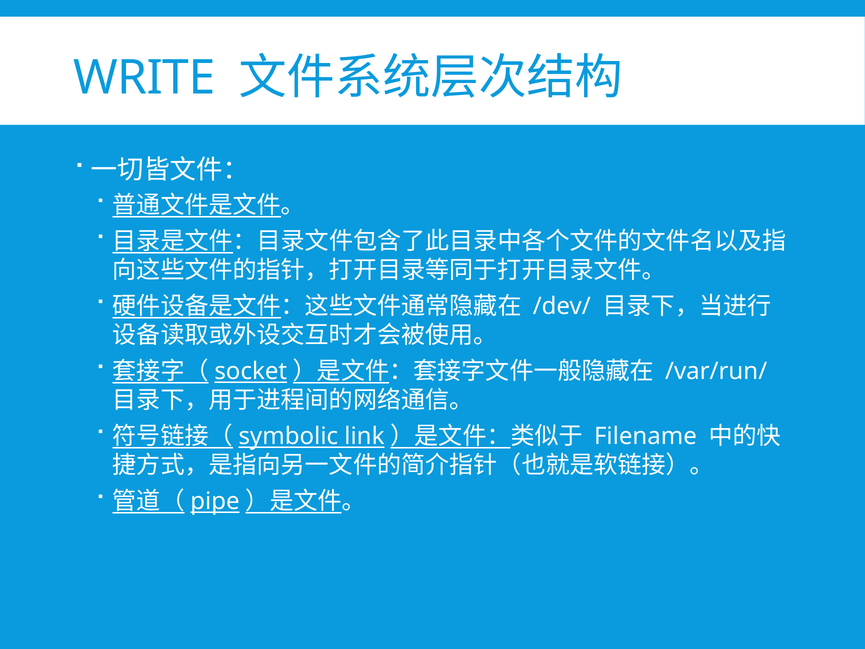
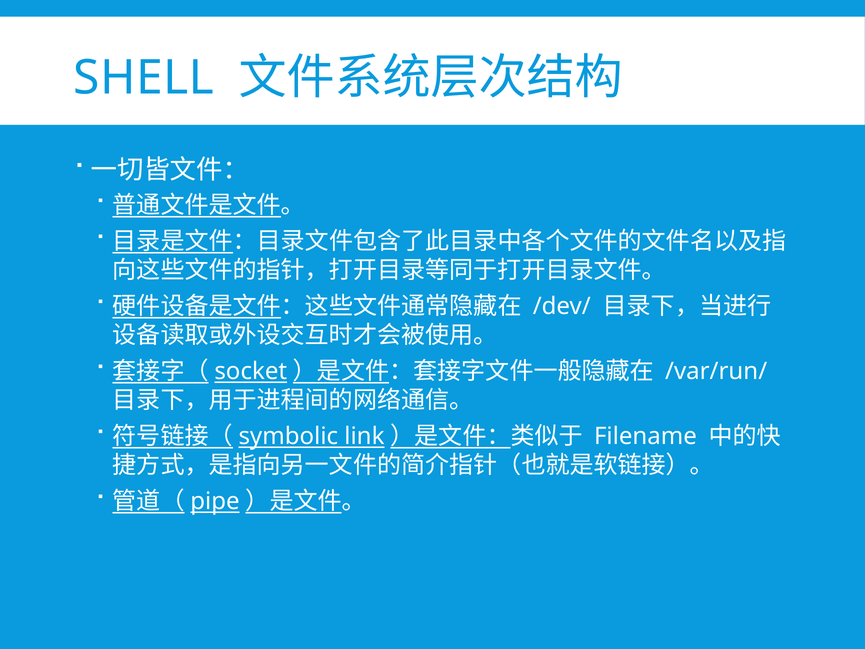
WRITE: WRITE -> SHELL
